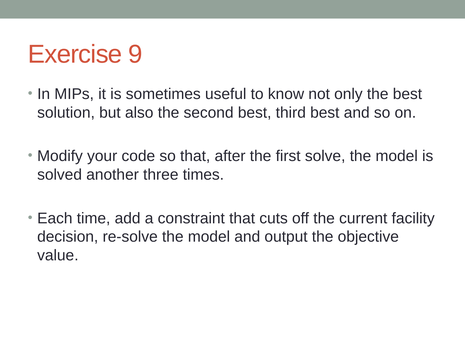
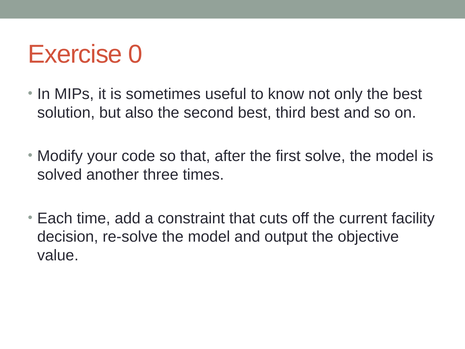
9: 9 -> 0
